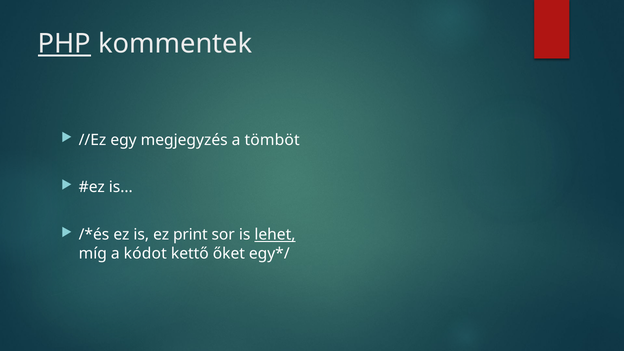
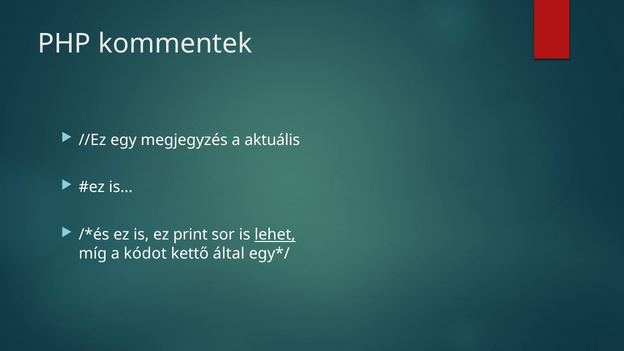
PHP underline: present -> none
tömböt: tömböt -> aktuális
őket: őket -> által
